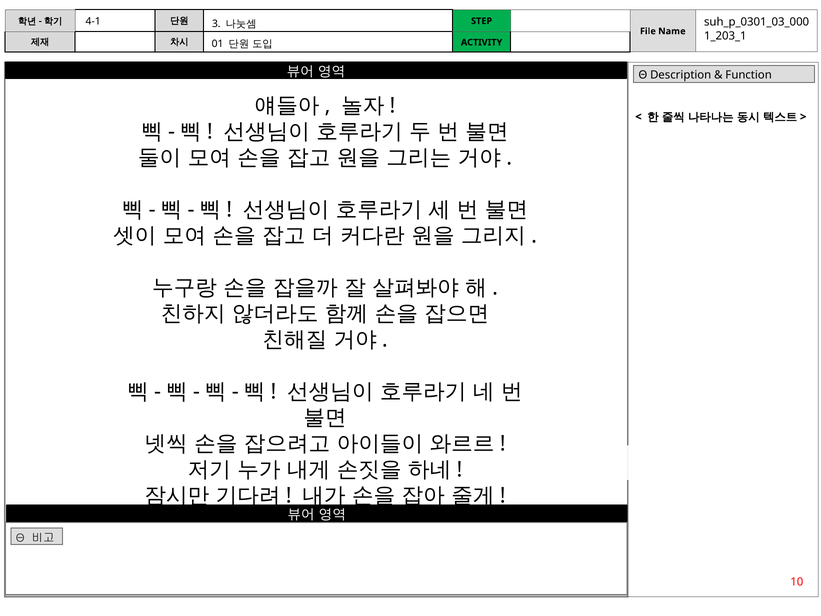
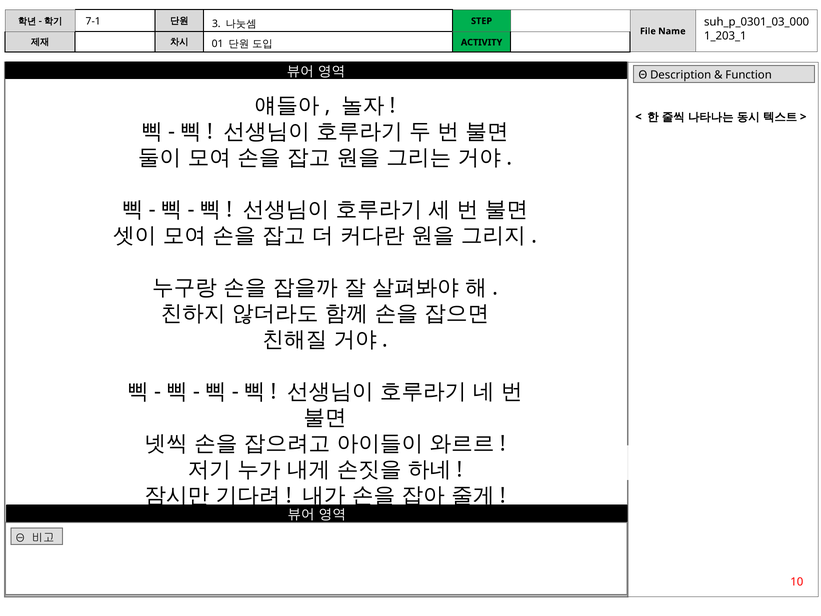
4-1: 4-1 -> 7-1
